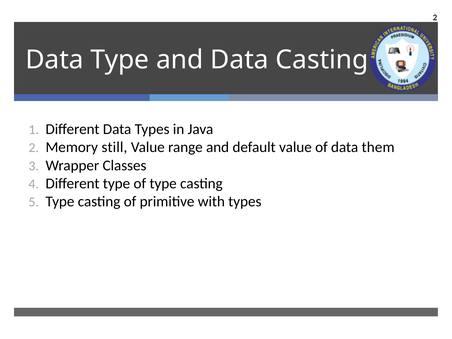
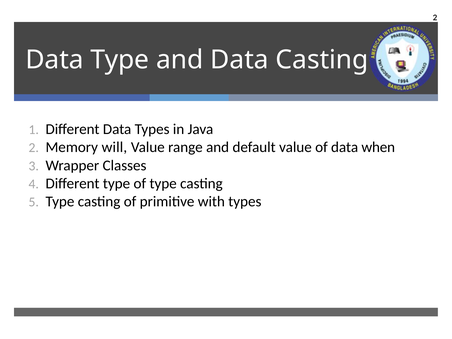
still: still -> will
them: them -> when
